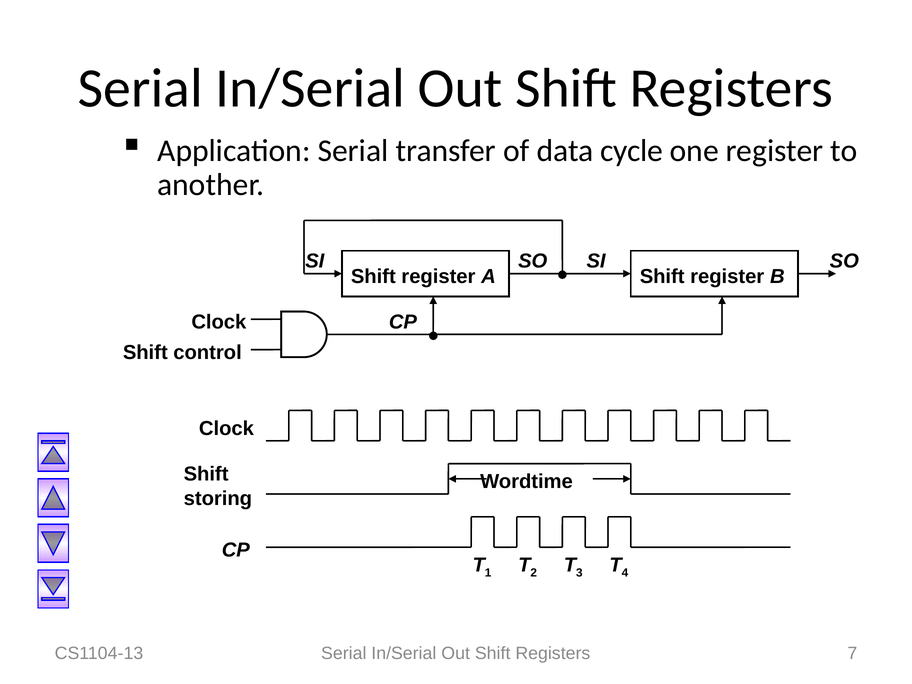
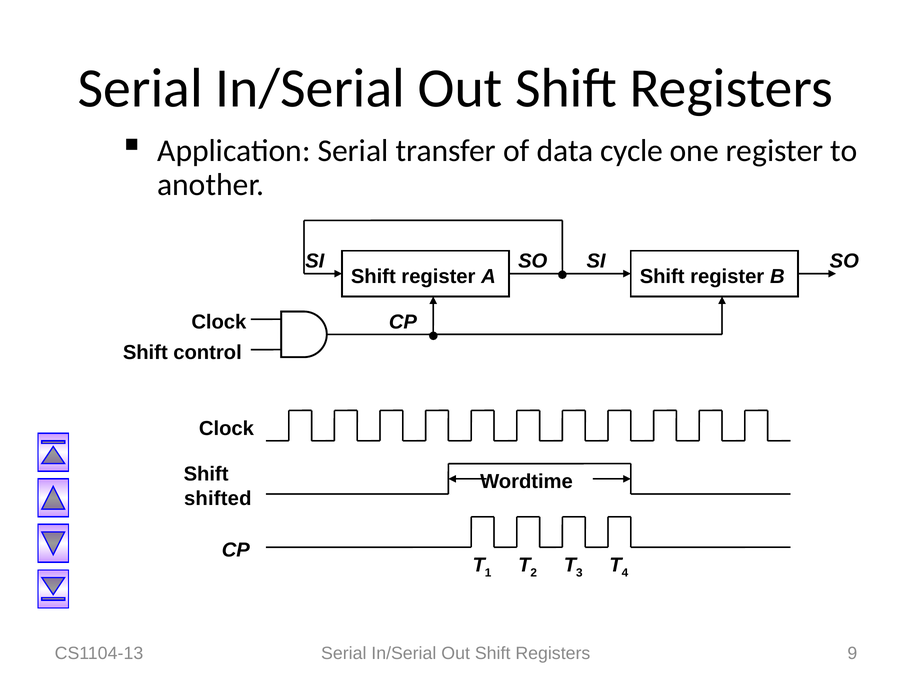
storing: storing -> shifted
7: 7 -> 9
